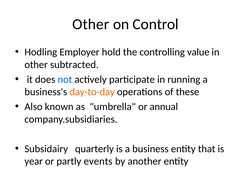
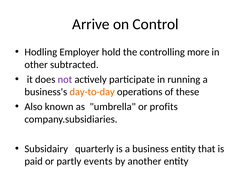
Other at (91, 24): Other -> Arrive
value: value -> more
not colour: blue -> purple
annual: annual -> profits
year: year -> paid
